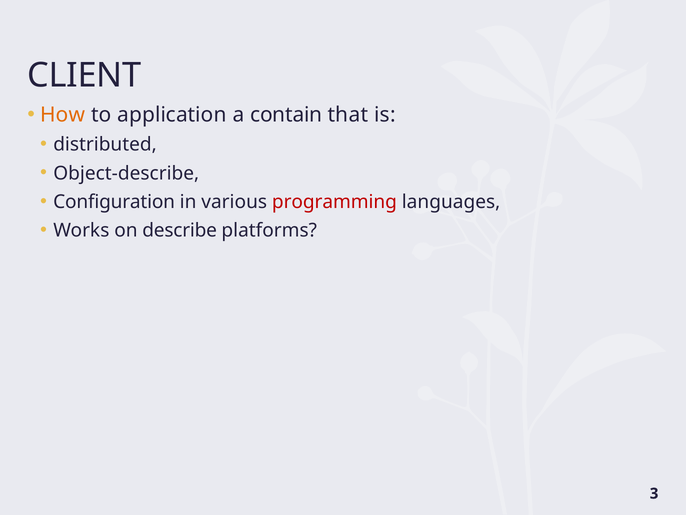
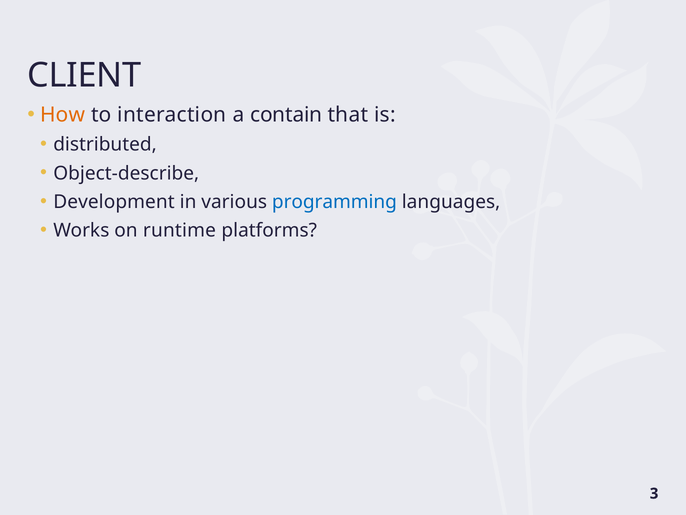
application: application -> interaction
Configuration: Configuration -> Development
programming colour: red -> blue
describe: describe -> runtime
